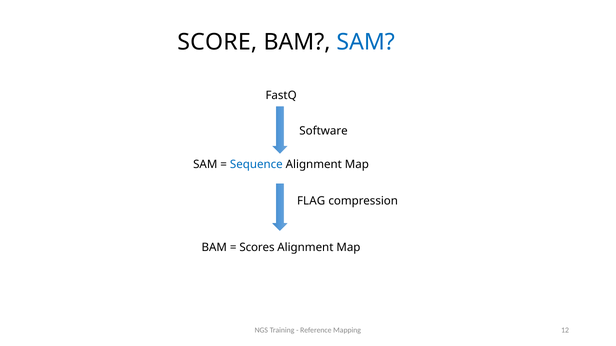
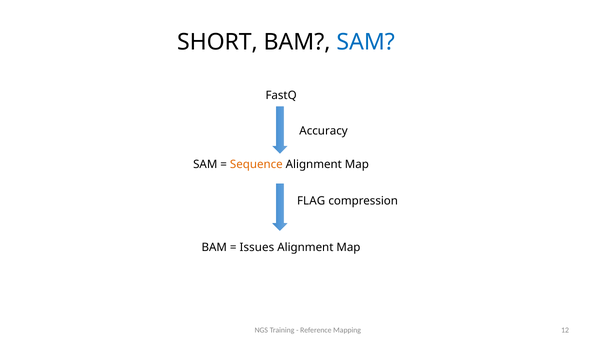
SCORE: SCORE -> SHORT
Software: Software -> Accuracy
Sequence colour: blue -> orange
Scores: Scores -> Issues
